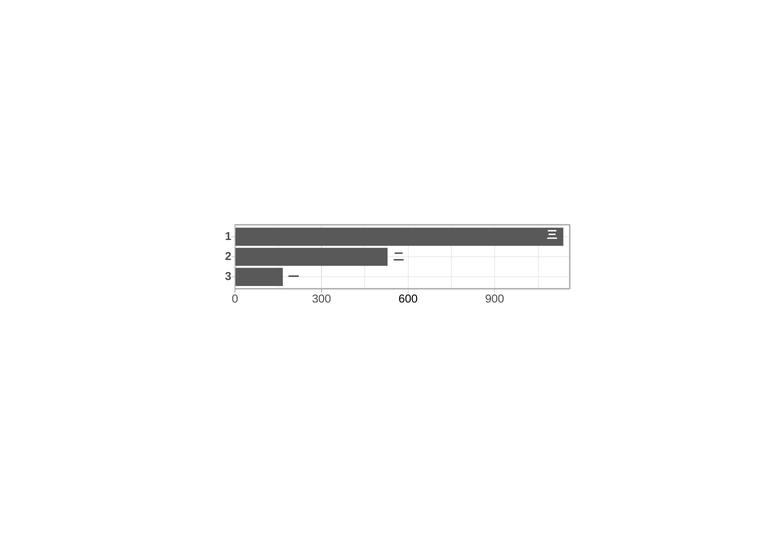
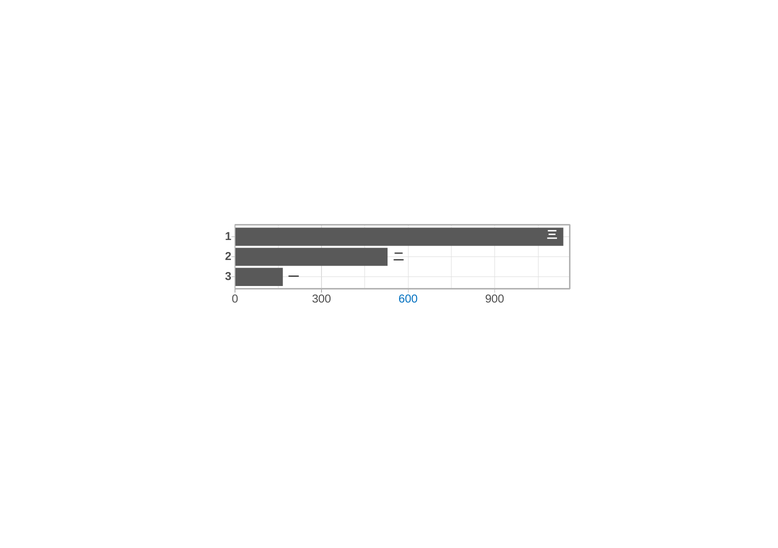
600 colour: black -> blue
